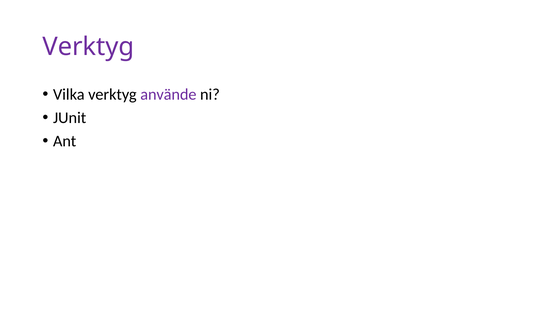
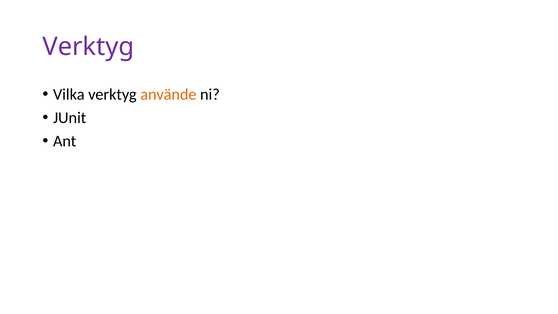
använde colour: purple -> orange
